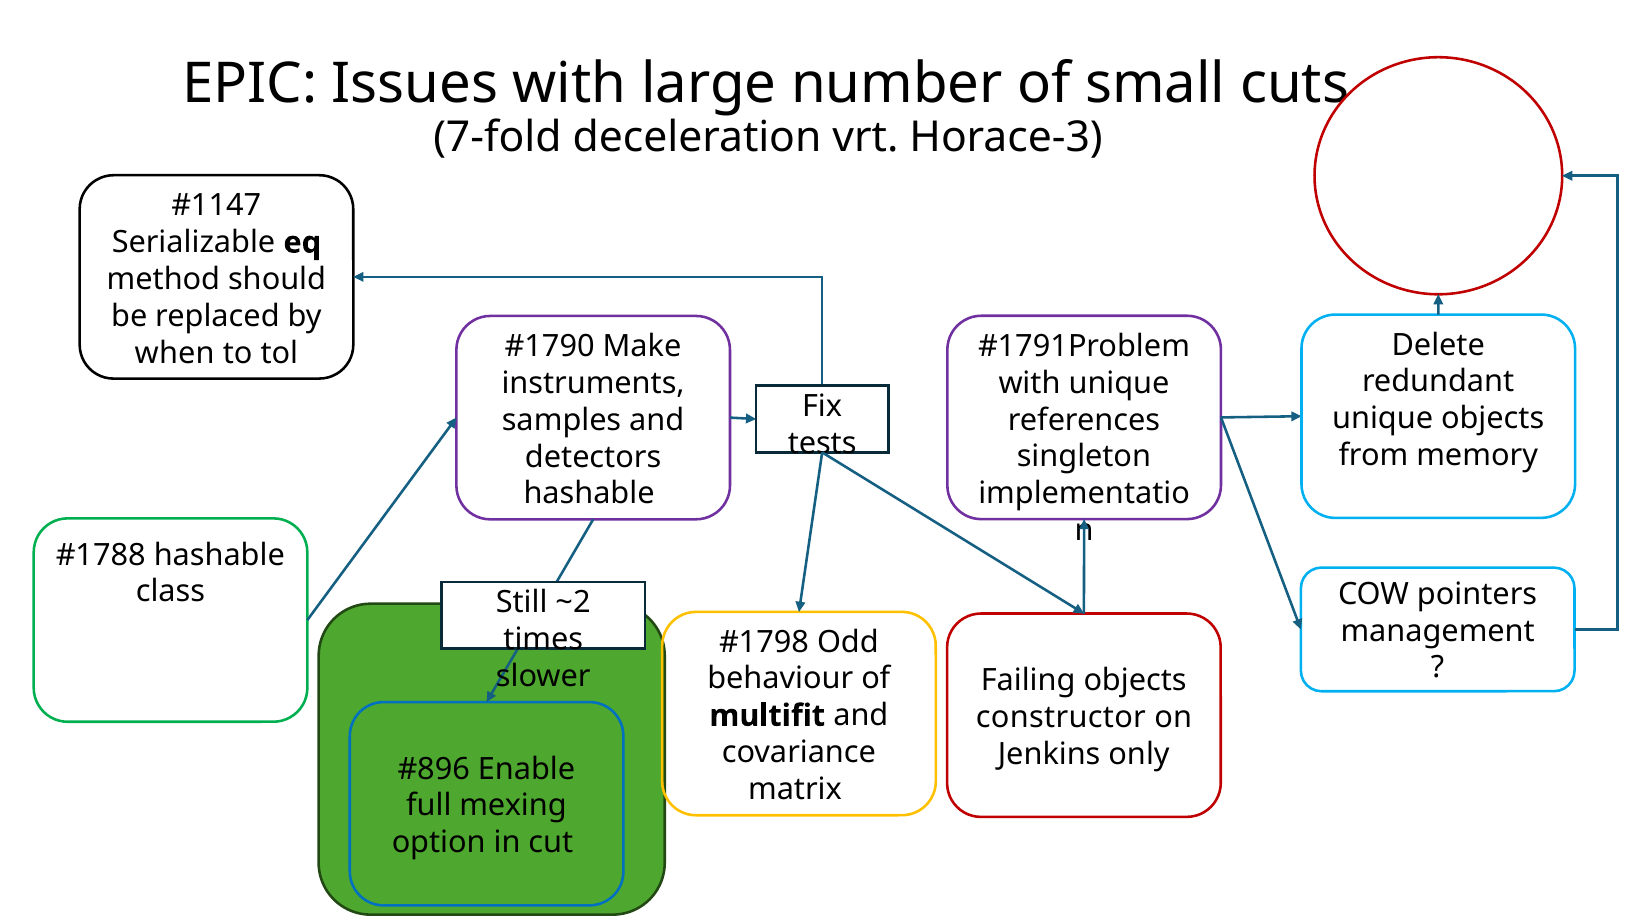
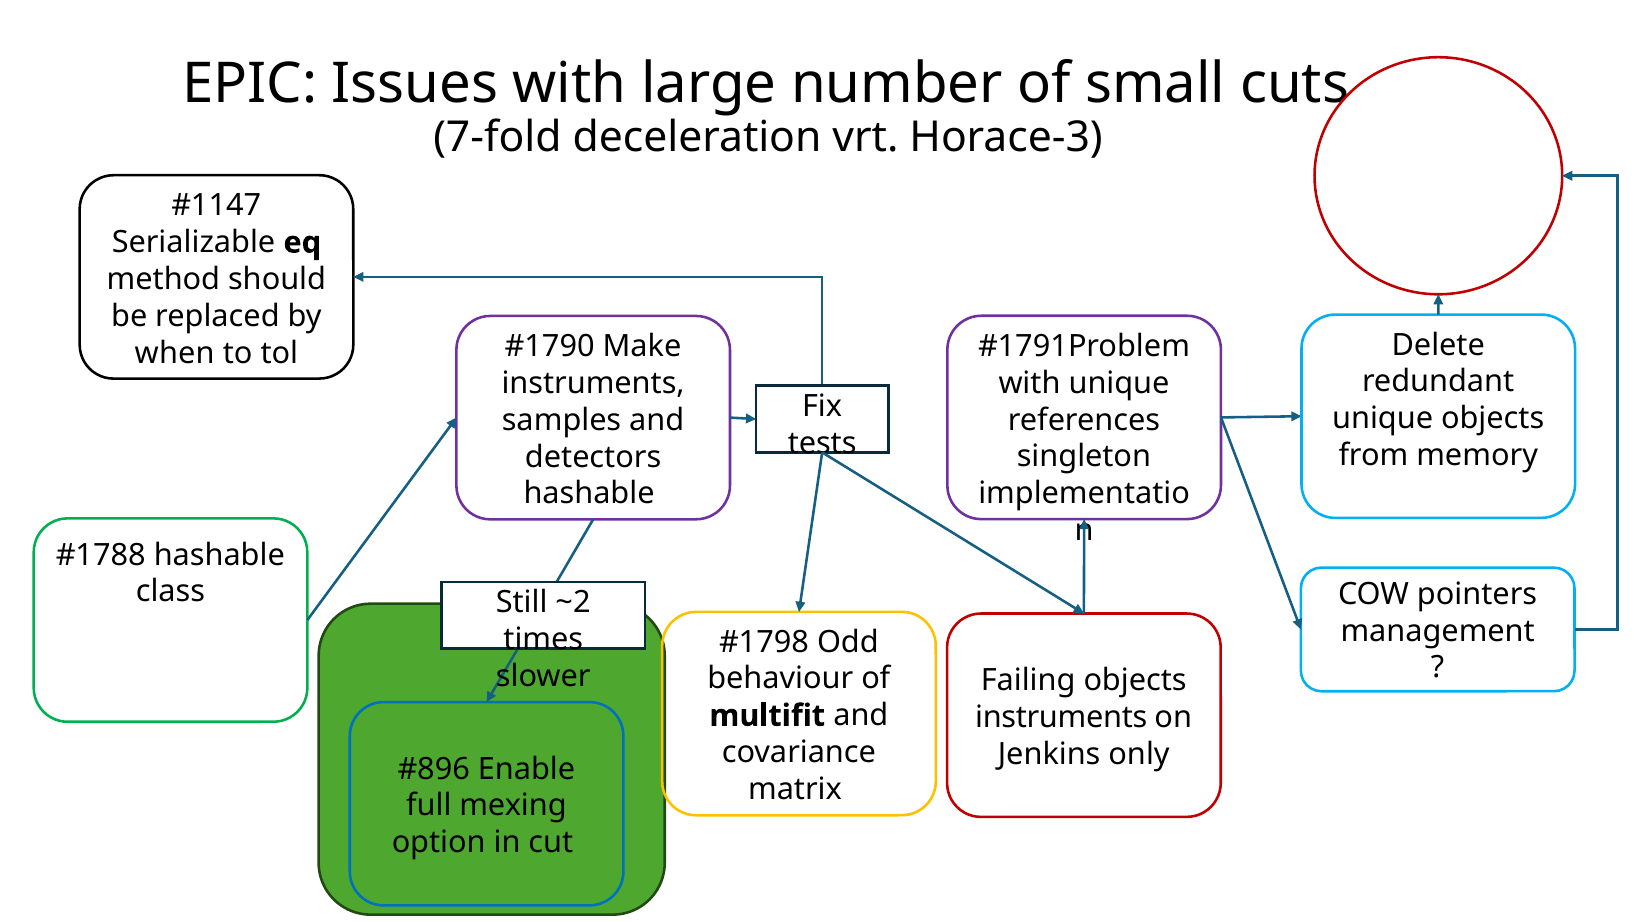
constructor at (1061, 718): constructor -> instruments
